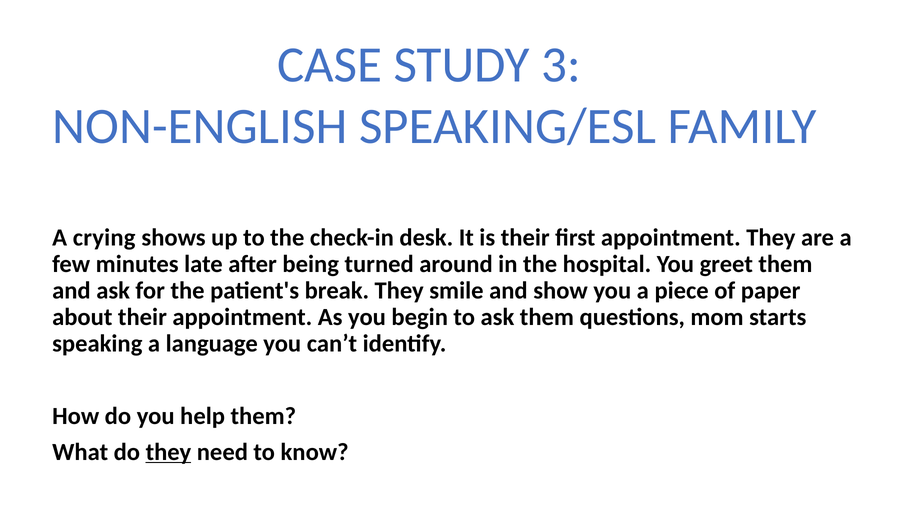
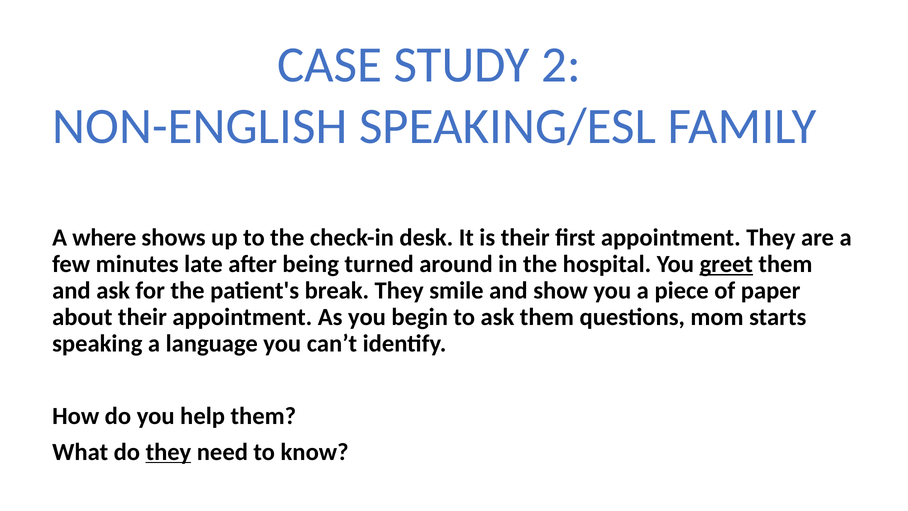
3: 3 -> 2
crying: crying -> where
greet underline: none -> present
